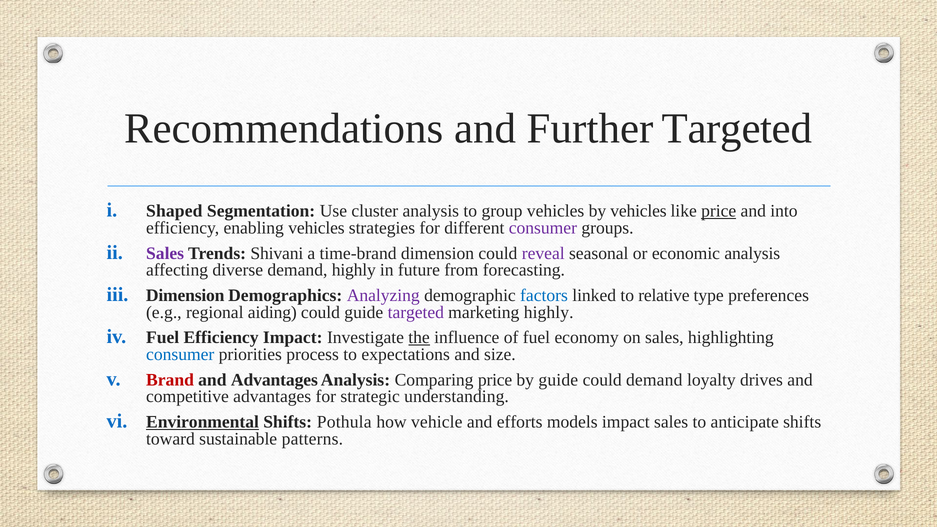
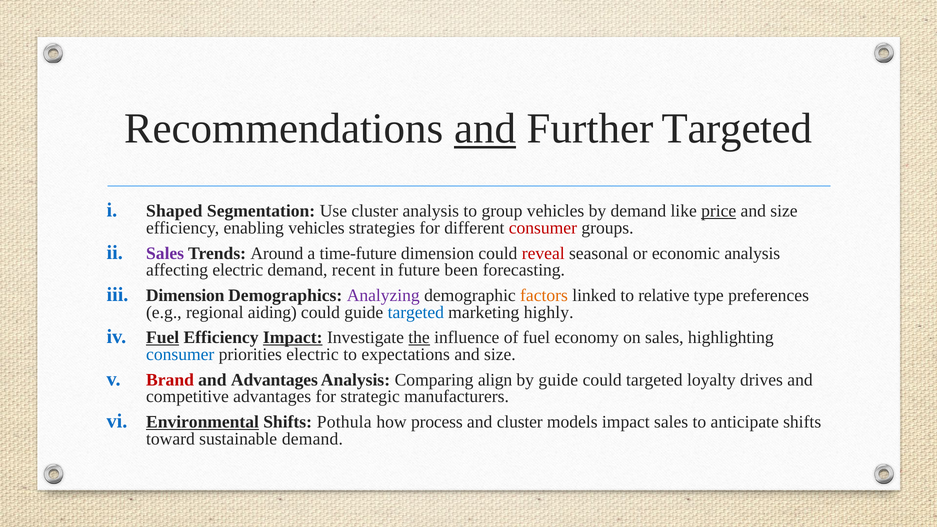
and at (485, 129) underline: none -> present
by vehicles: vehicles -> demand
into at (784, 211): into -> size
consumer at (543, 228) colour: purple -> red
Shivani: Shivani -> Around
time-brand: time-brand -> time-future
reveal colour: purple -> red
affecting diverse: diverse -> electric
demand highly: highly -> recent
from: from -> been
factors colour: blue -> orange
targeted at (416, 312) colour: purple -> blue
Fuel at (163, 338) underline: none -> present
Impact at (293, 338) underline: none -> present
priorities process: process -> electric
Comparing price: price -> align
could demand: demand -> targeted
understanding: understanding -> manufacturers
vehicle: vehicle -> process
and efforts: efforts -> cluster
sustainable patterns: patterns -> demand
